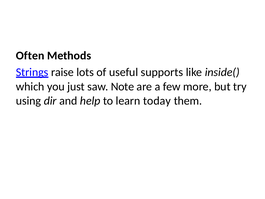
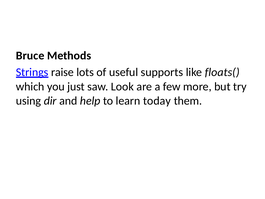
Often: Often -> Bruce
inside(: inside( -> floats(
Note: Note -> Look
